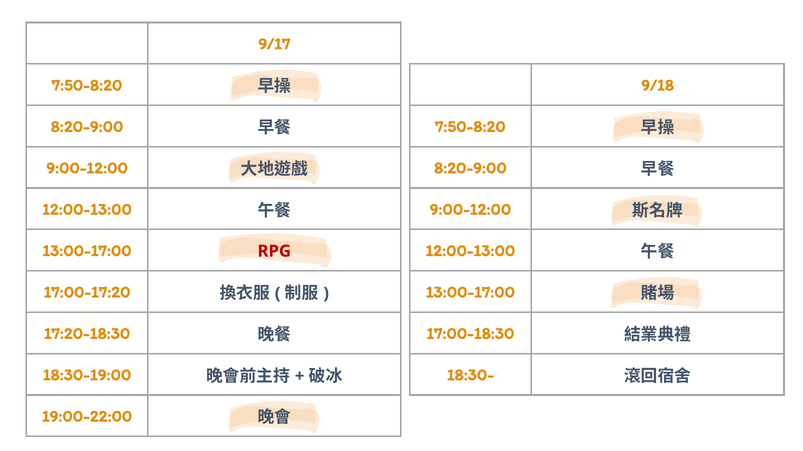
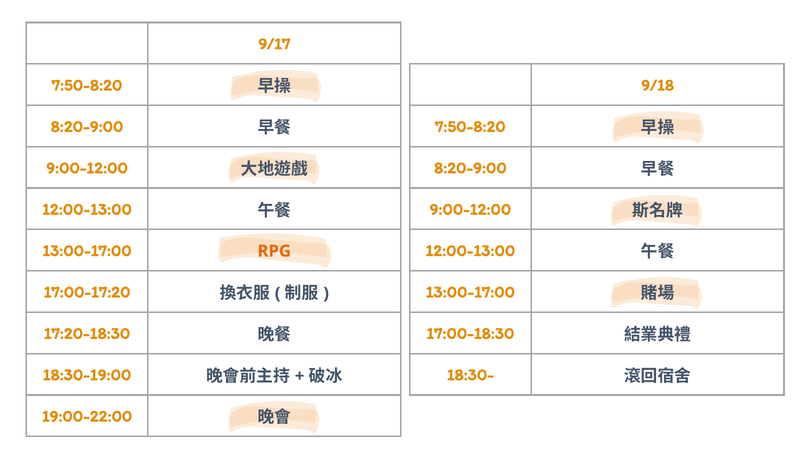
RPG colour: red -> orange
